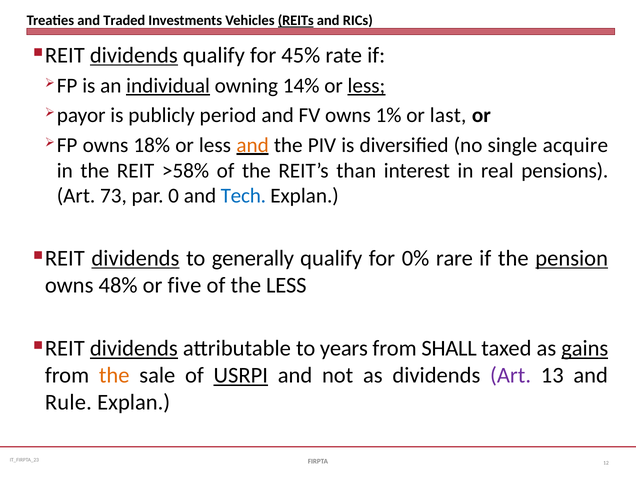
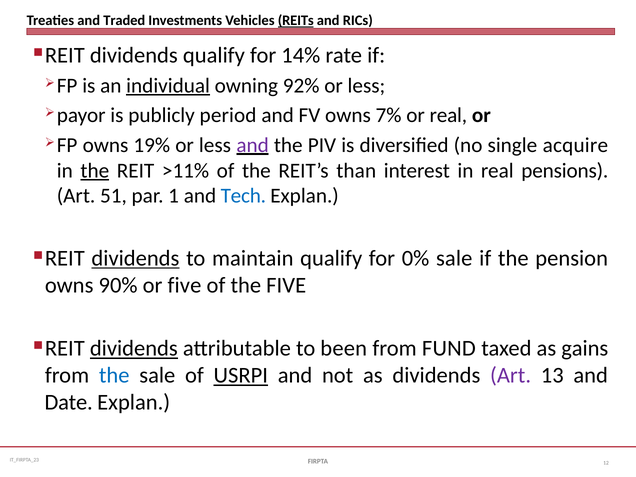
dividends at (134, 55) underline: present -> none
45%: 45% -> 14%
14%: 14% -> 92%
less at (366, 86) underline: present -> none
1%: 1% -> 7%
or last: last -> real
18%: 18% -> 19%
and at (253, 145) colour: orange -> purple
the at (95, 171) underline: none -> present
>58%: >58% -> >11%
73: 73 -> 51
0: 0 -> 1
generally: generally -> maintain
0% rare: rare -> sale
pension underline: present -> none
48%: 48% -> 90%
the LESS: LESS -> FIVE
years: years -> been
SHALL: SHALL -> FUND
gains underline: present -> none
the at (114, 376) colour: orange -> blue
Rule: Rule -> Date
